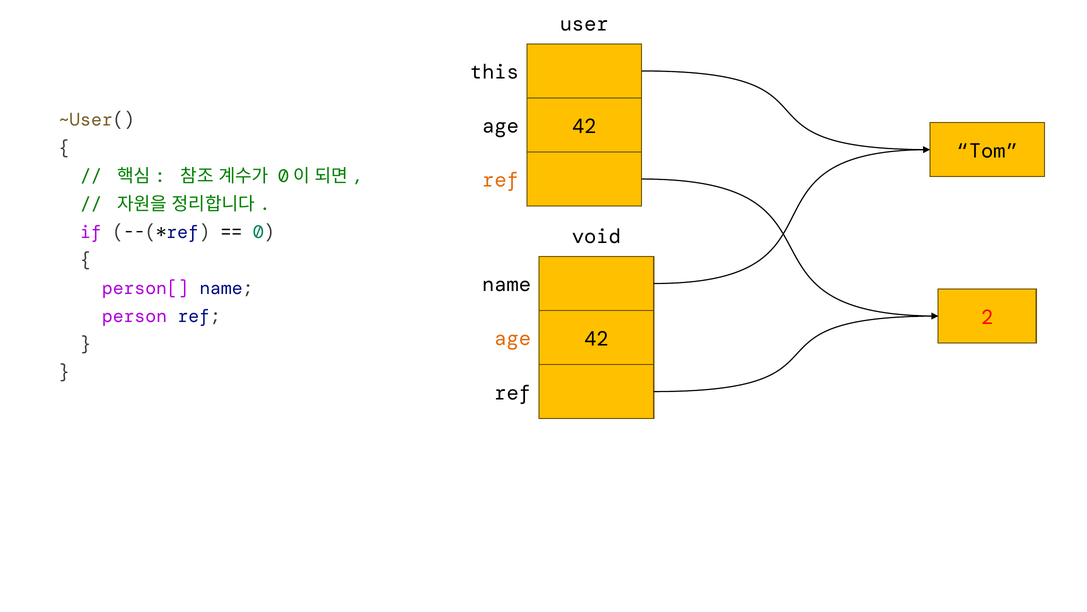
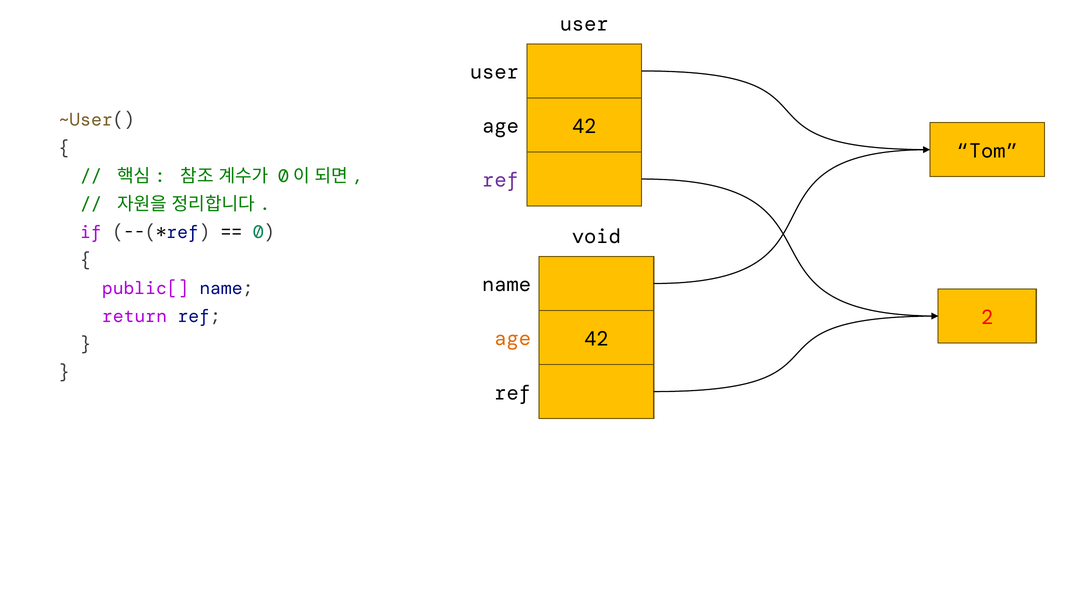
this at (494, 72): this -> user
ref at (501, 180) colour: orange -> purple
person[: person[ -> public[
person: person -> return
